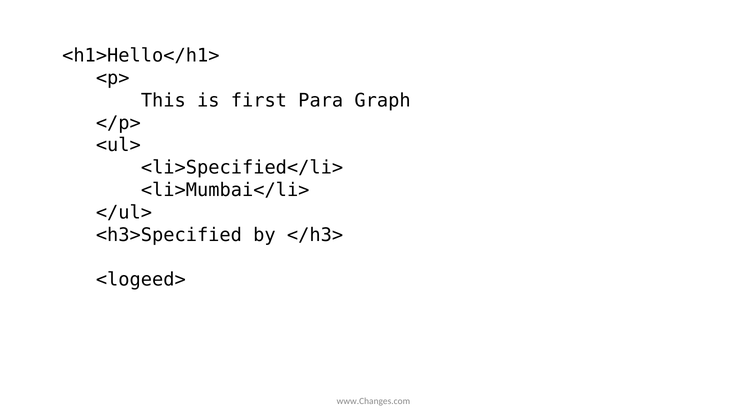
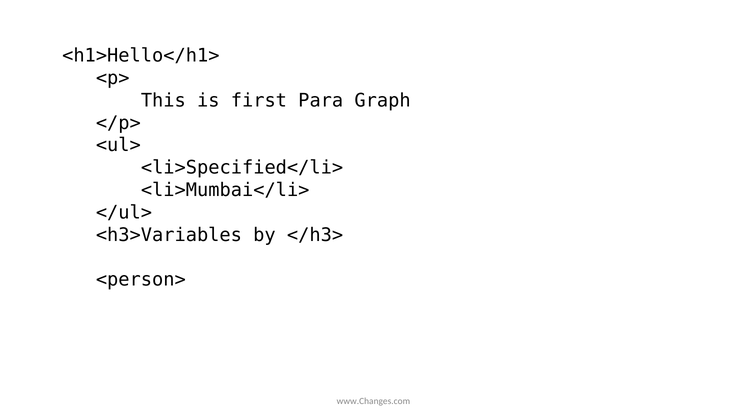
<h3>Specified: <h3>Specified -> <h3>Variables
<logeed>: <logeed> -> <person>
